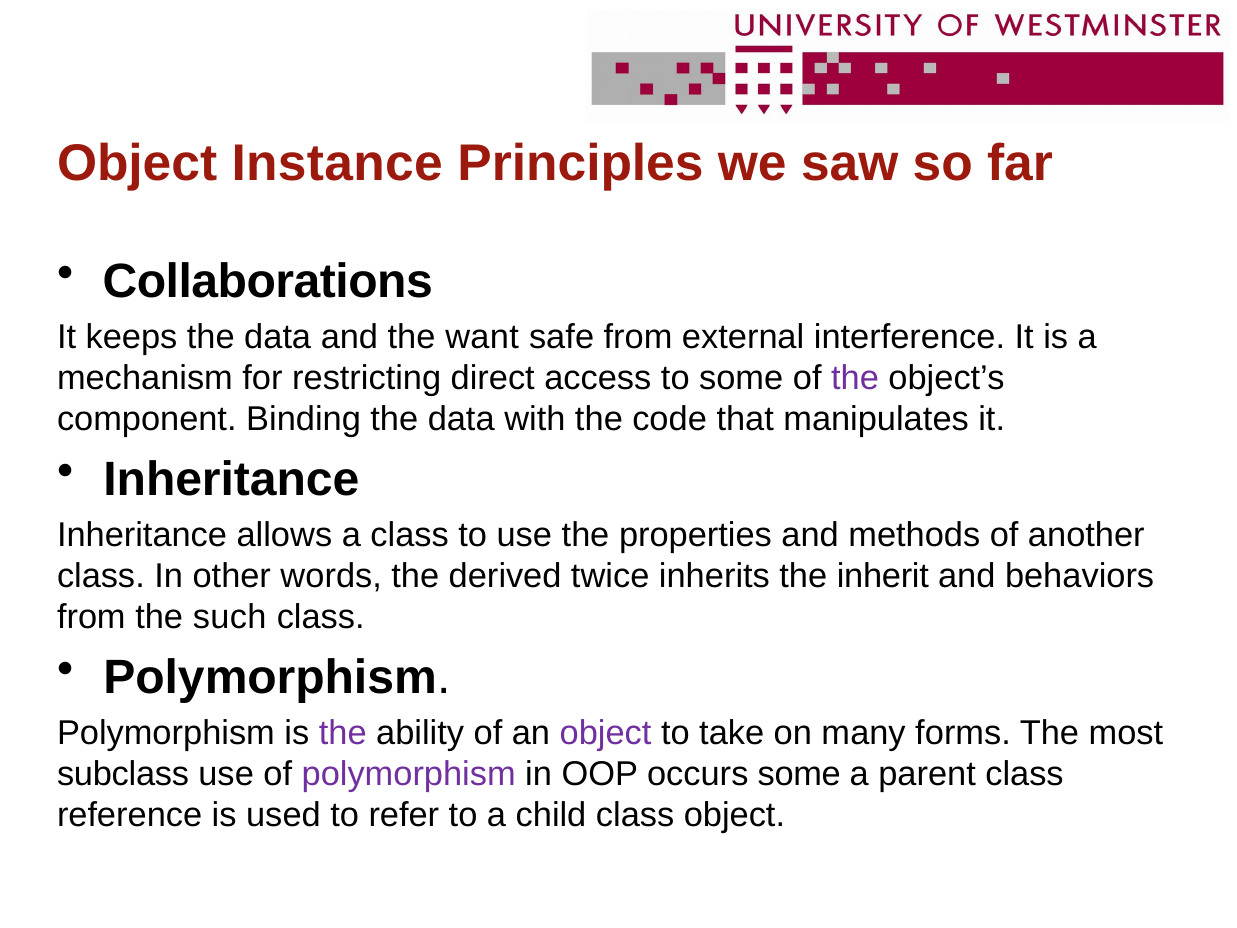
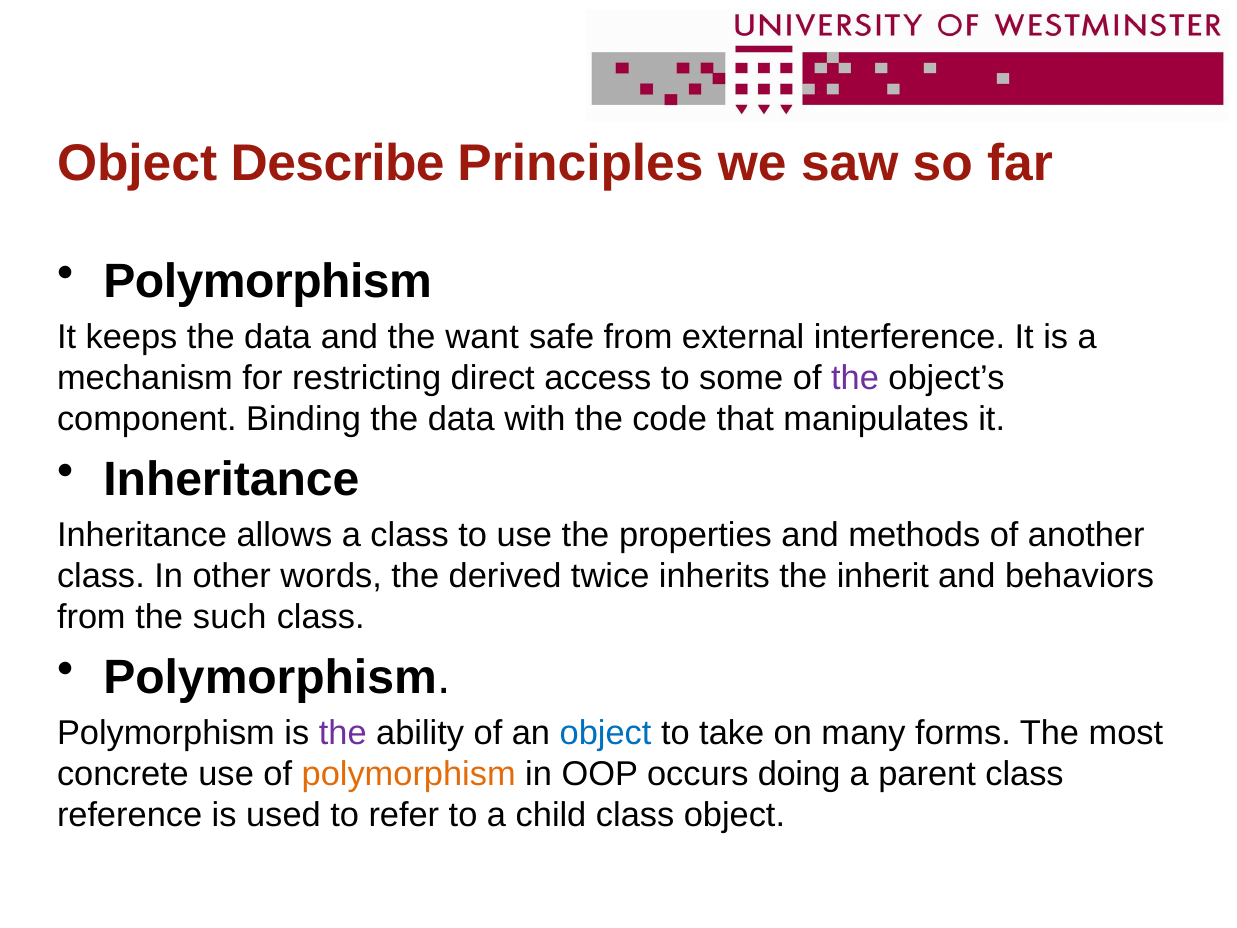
Instance: Instance -> Describe
Collaborations at (268, 281): Collaborations -> Polymorphism
object at (606, 733) colour: purple -> blue
subclass: subclass -> concrete
polymorphism at (409, 774) colour: purple -> orange
occurs some: some -> doing
